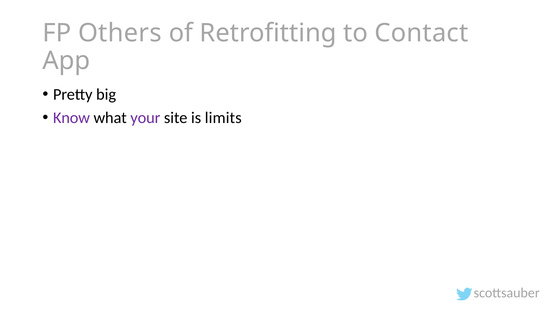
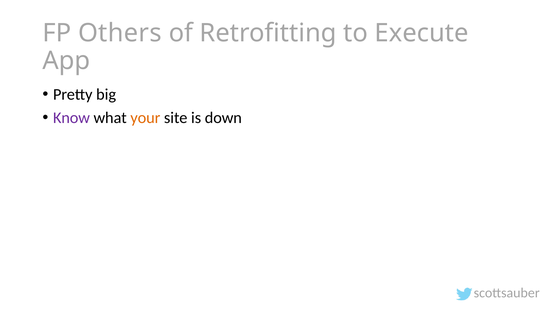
Contact: Contact -> Execute
your colour: purple -> orange
limits: limits -> down
